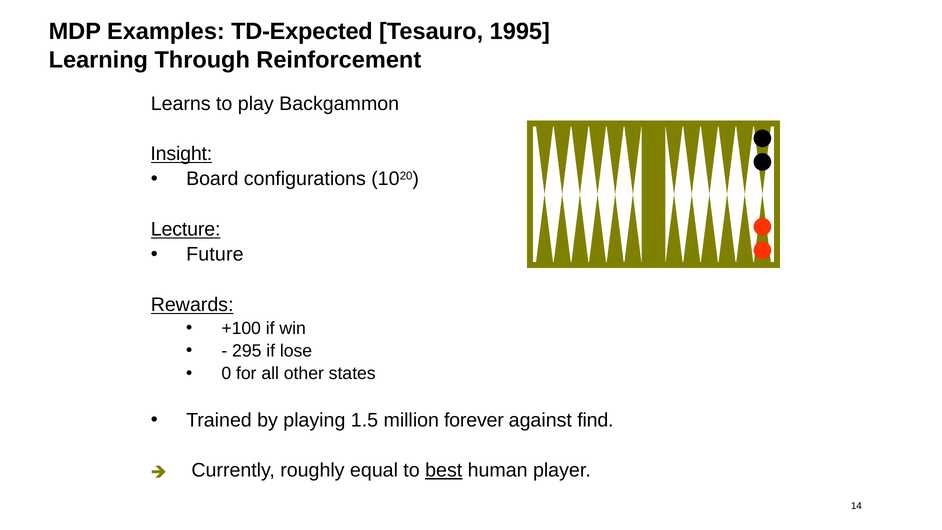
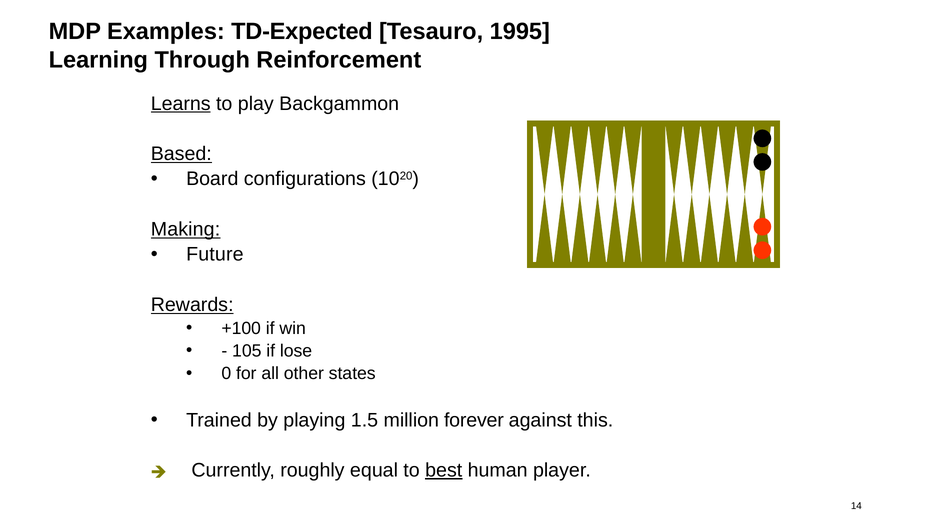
Learns underline: none -> present
Insight: Insight -> Based
Lecture: Lecture -> Making
295: 295 -> 105
find: find -> this
